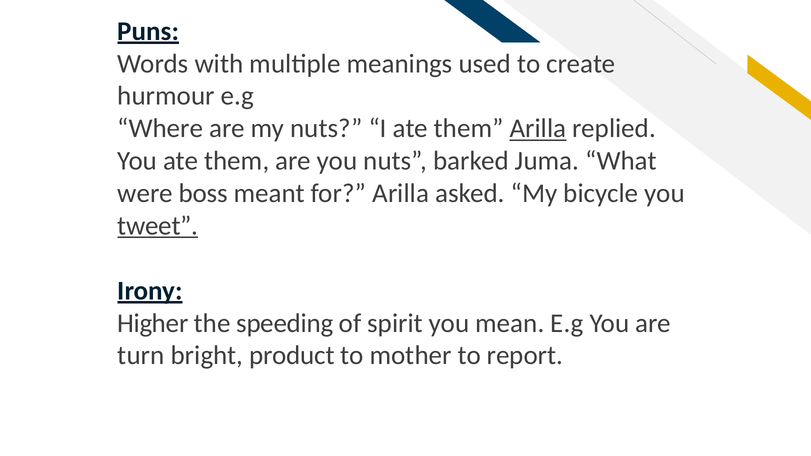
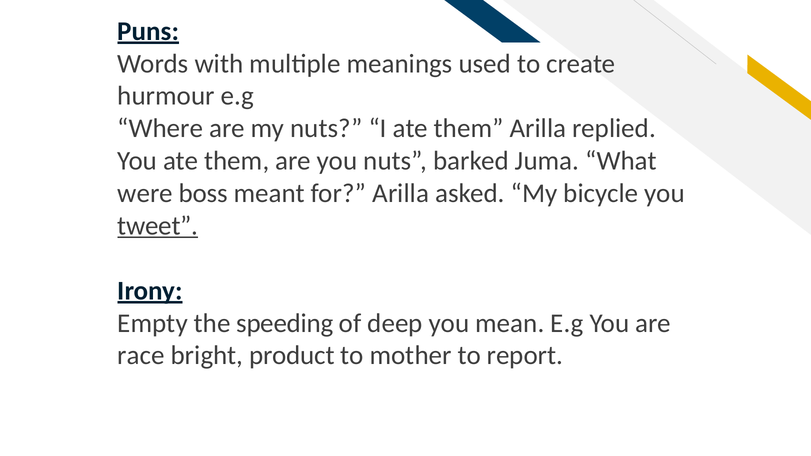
Arilla at (538, 129) underline: present -> none
Higher: Higher -> Empty
spirit: spirit -> deep
turn: turn -> race
